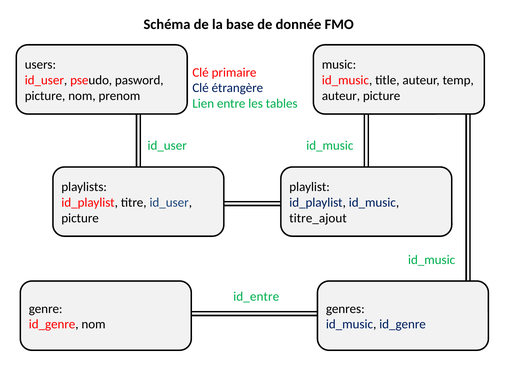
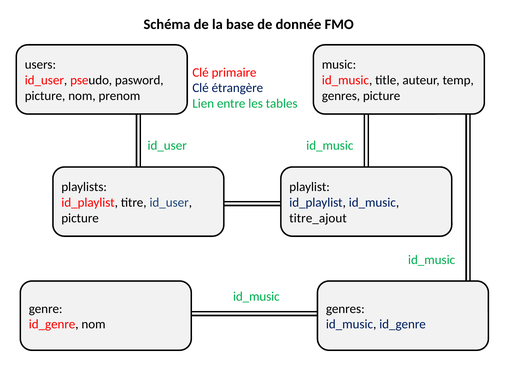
auteur at (341, 96): auteur -> genres
id_entre at (256, 296): id_entre -> id_music
